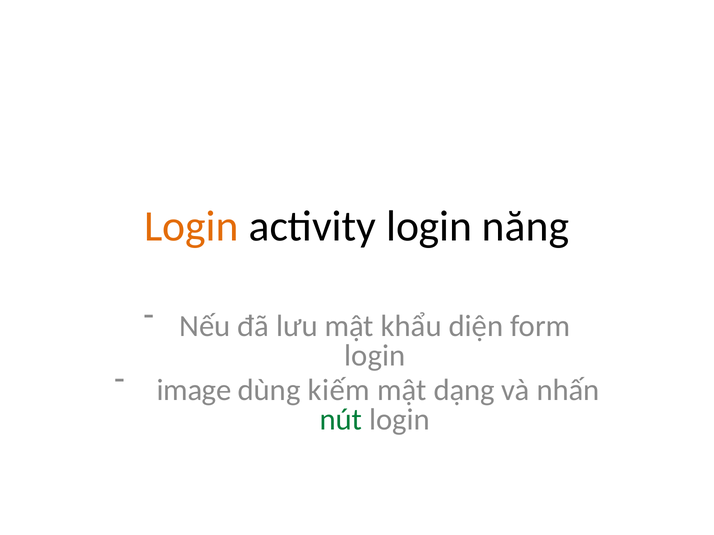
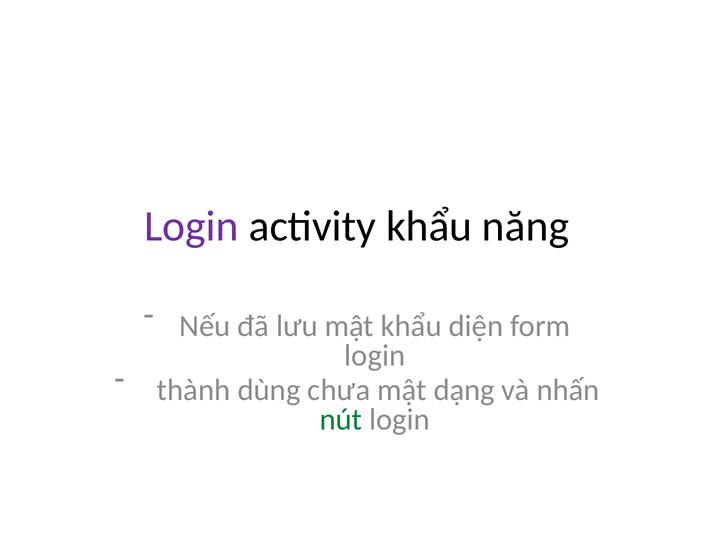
Login at (191, 227) colour: orange -> purple
activity login: login -> khẩu
image: image -> thành
kiếm: kiếm -> chưa
